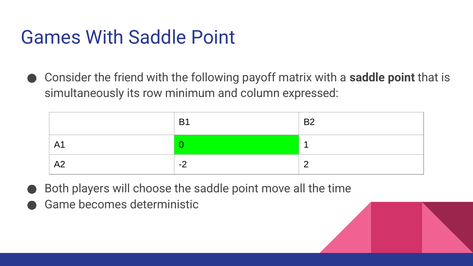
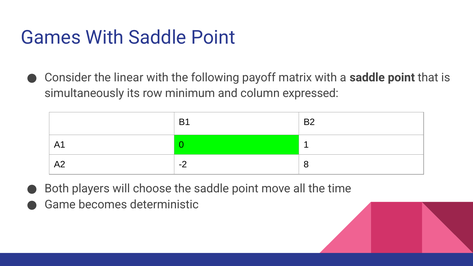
friend: friend -> linear
2: 2 -> 8
